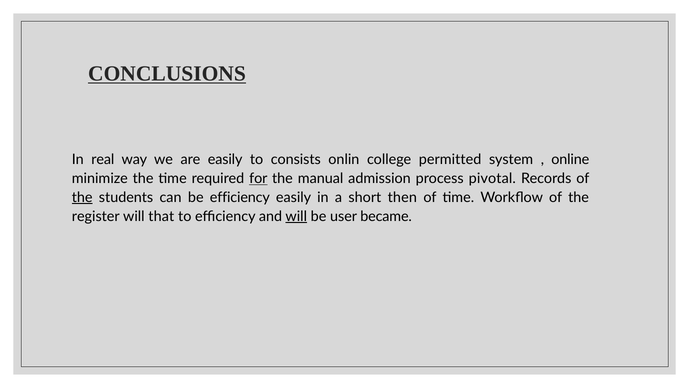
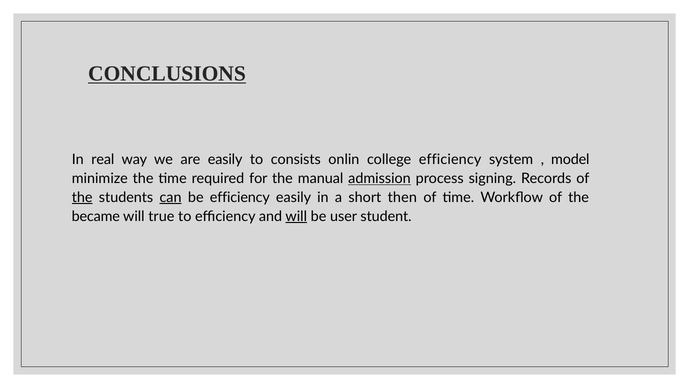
college permitted: permitted -> efficiency
online: online -> model
for underline: present -> none
admission underline: none -> present
pivotal: pivotal -> signing
can underline: none -> present
register: register -> became
that: that -> true
became: became -> student
